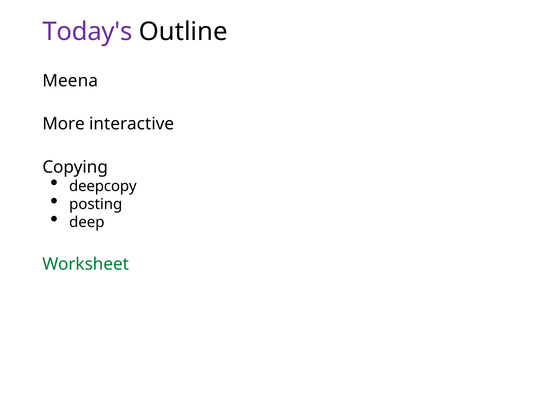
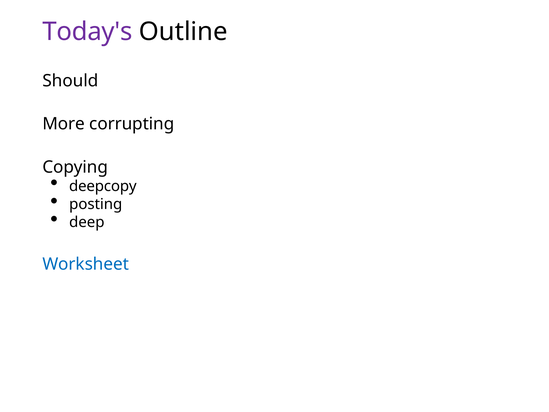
Meena: Meena -> Should
interactive: interactive -> corrupting
Worksheet colour: green -> blue
